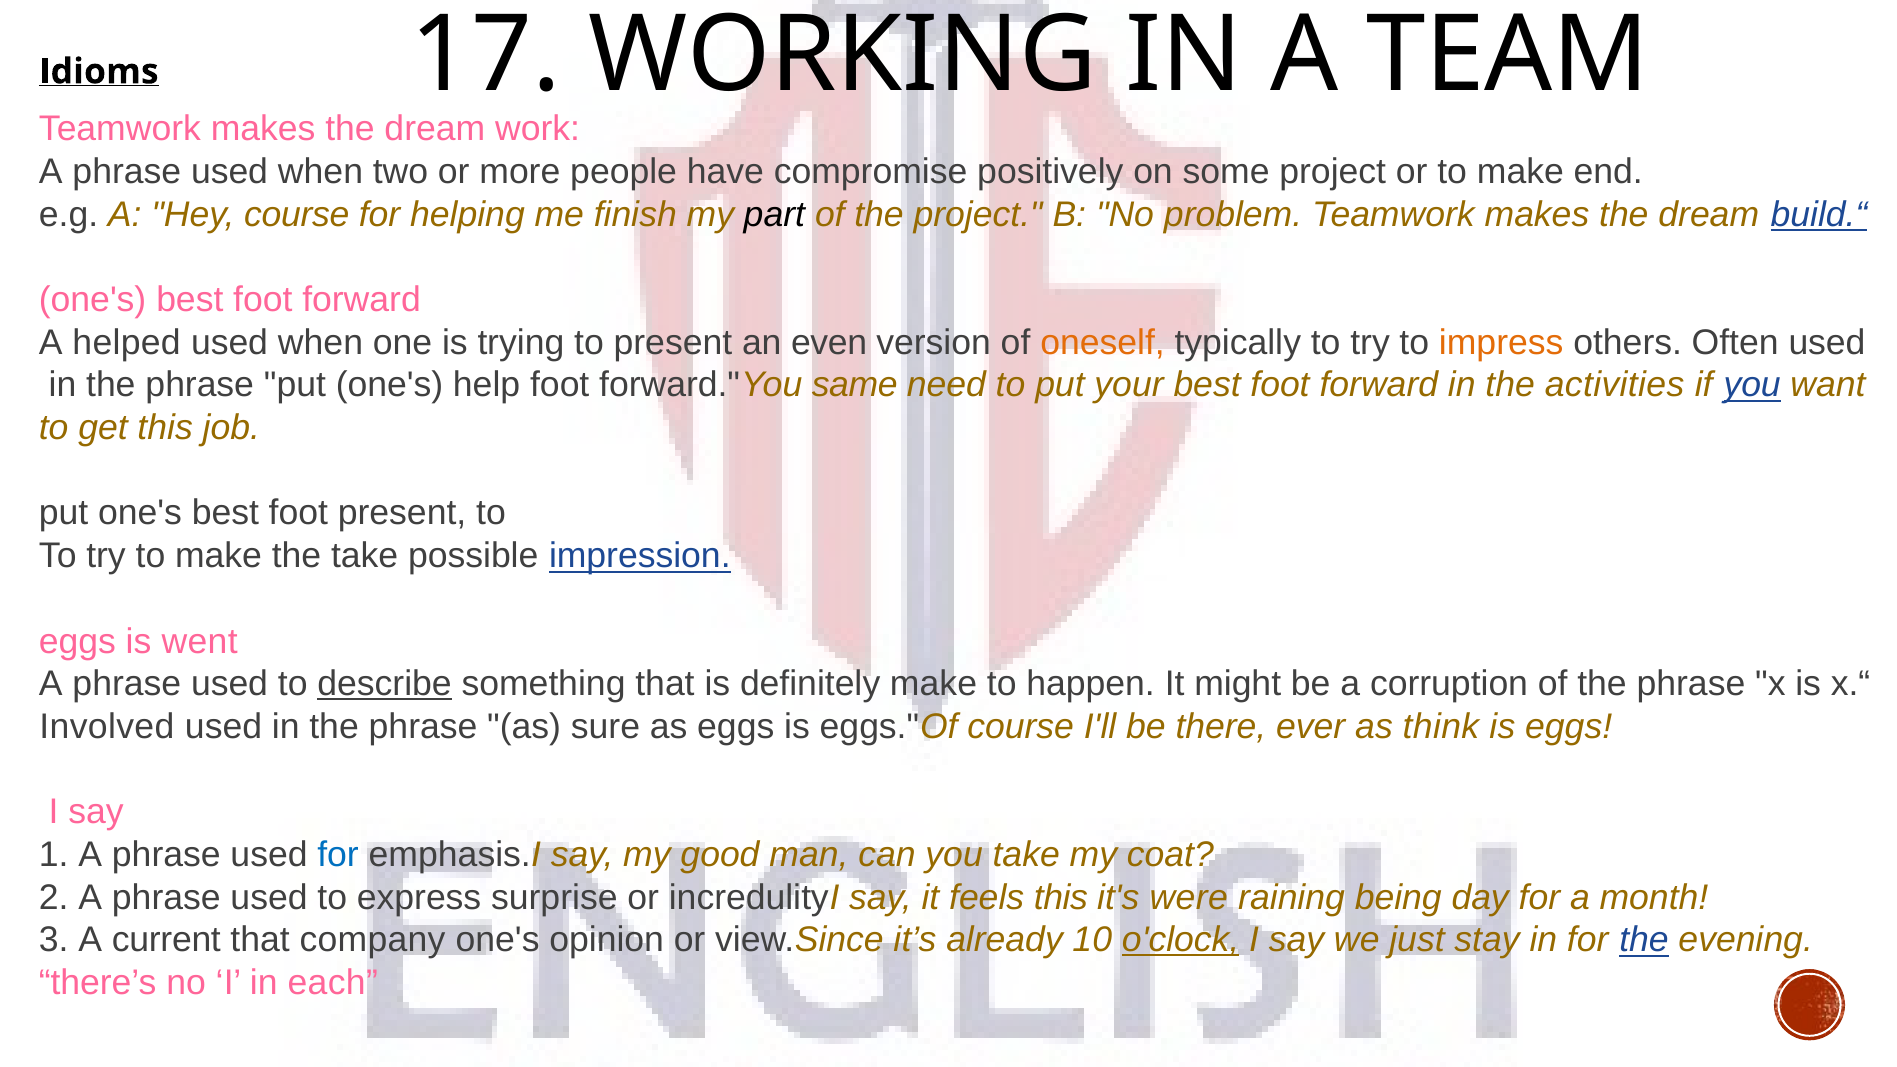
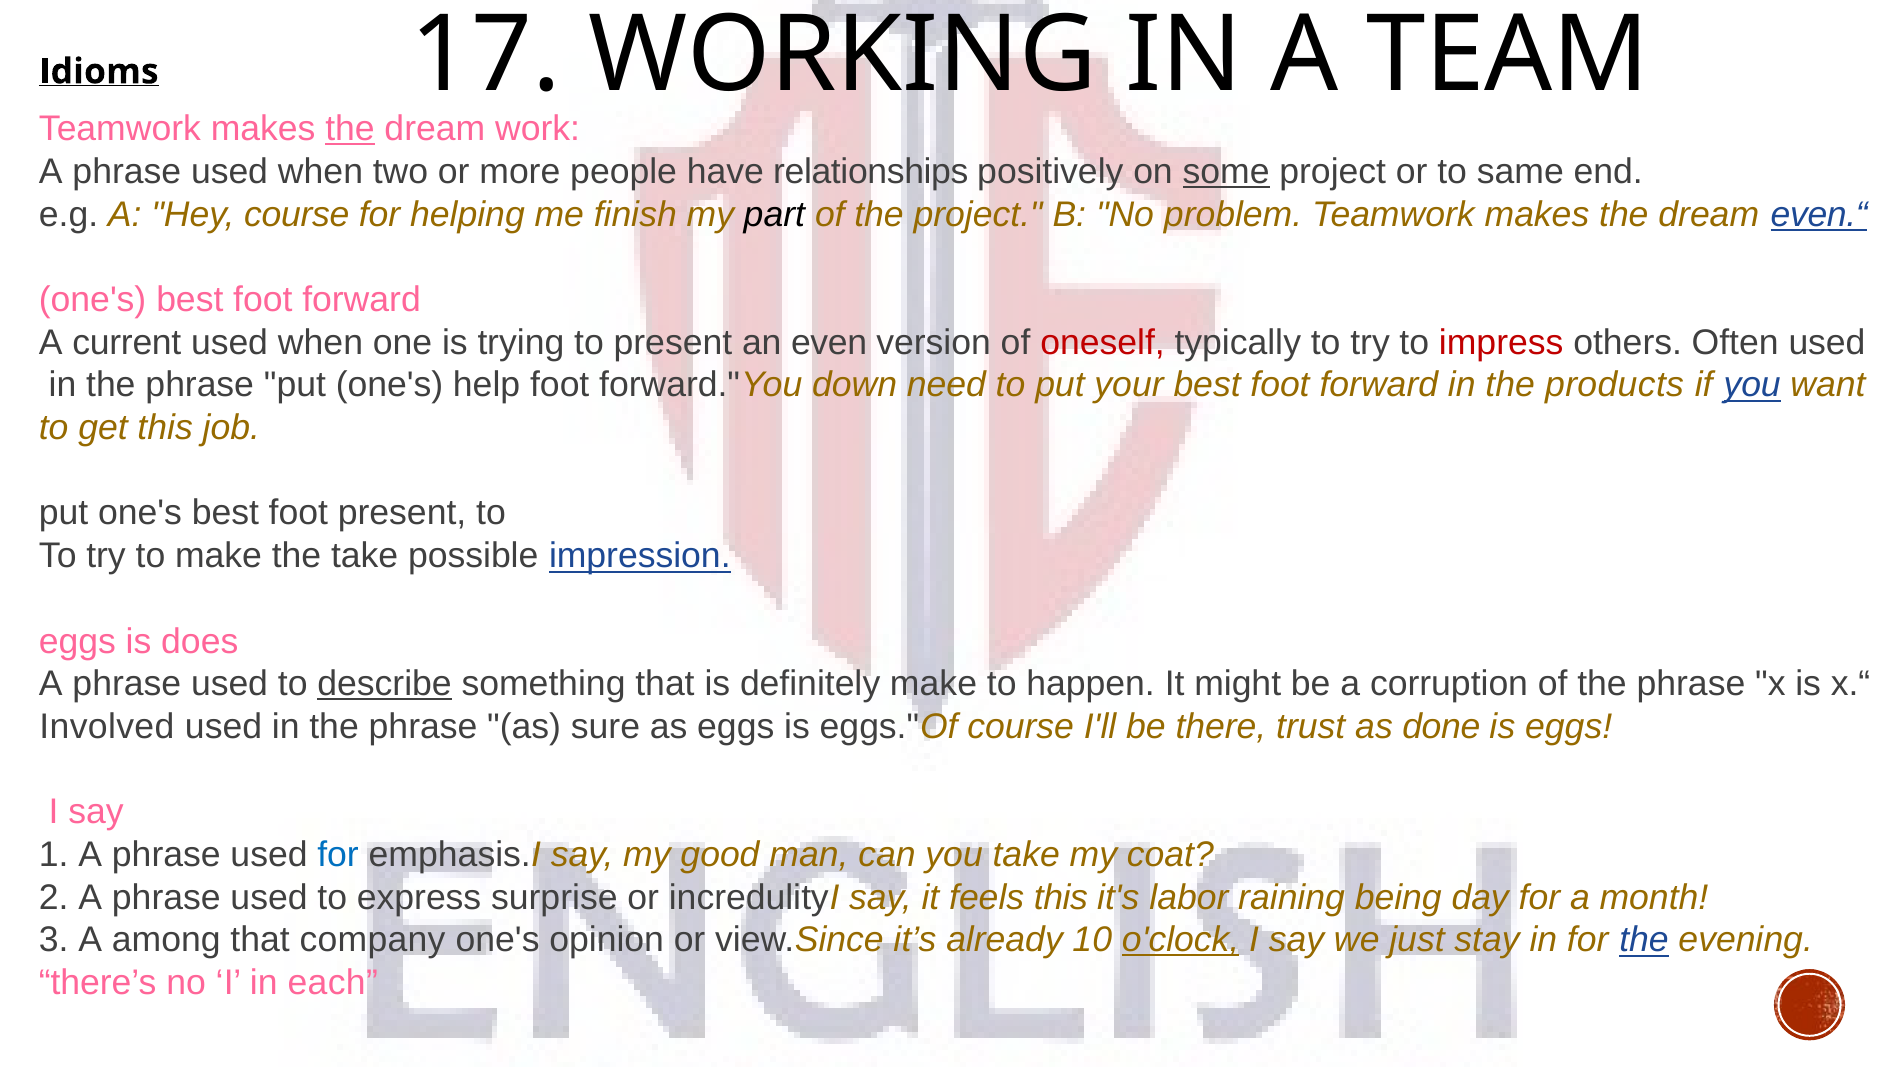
the at (350, 129) underline: none -> present
compromise: compromise -> relationships
some underline: none -> present
or to make: make -> same
build.“: build.“ -> even.“
helped: helped -> current
oneself colour: orange -> red
impress colour: orange -> red
same: same -> down
activities: activities -> products
went: went -> does
ever: ever -> trust
think: think -> done
were: were -> labor
current: current -> among
